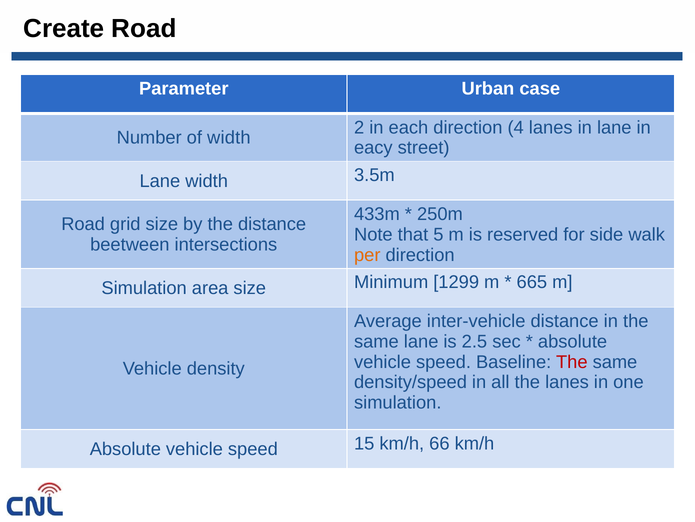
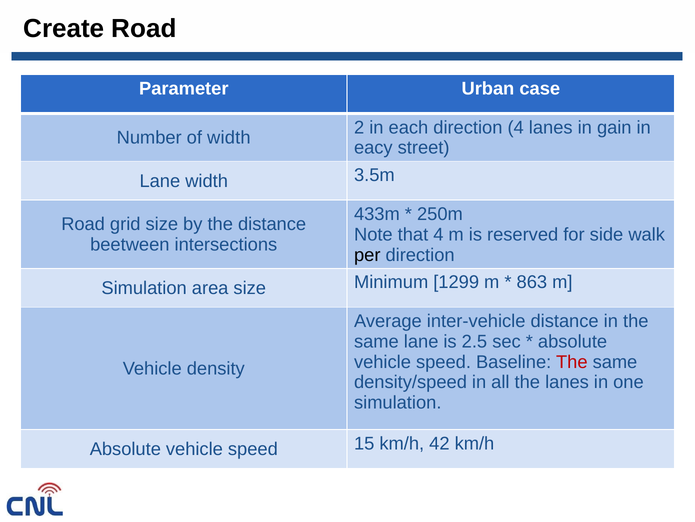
in lane: lane -> gain
that 5: 5 -> 4
per colour: orange -> black
665: 665 -> 863
66: 66 -> 42
